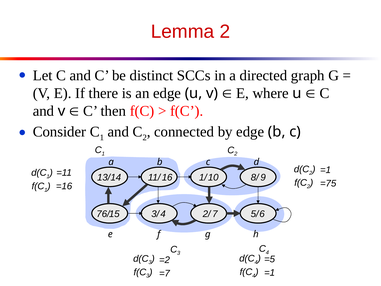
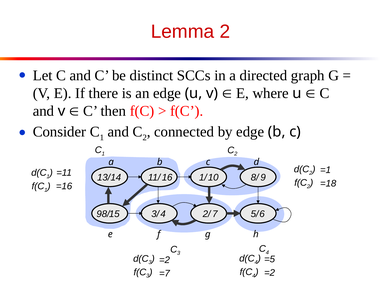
=75: =75 -> =18
76/: 76/ -> 98/
=1 at (270, 272): =1 -> =2
